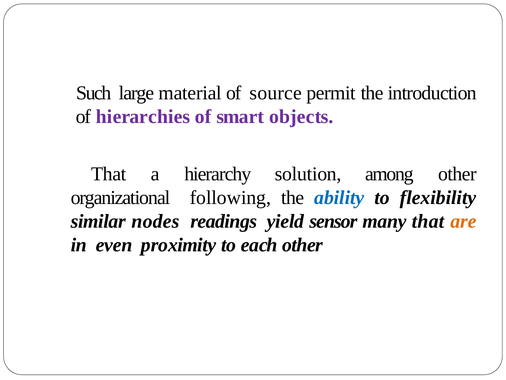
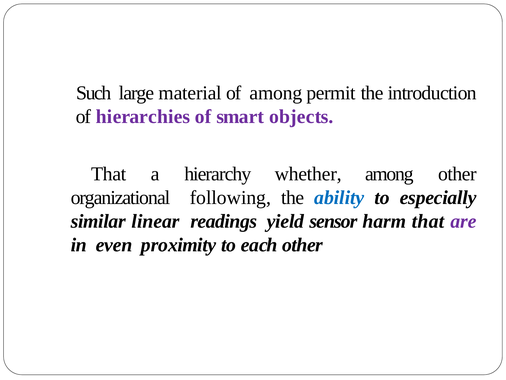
of source: source -> among
solution: solution -> whether
flexibility: flexibility -> especially
nodes: nodes -> linear
many: many -> harm
are colour: orange -> purple
